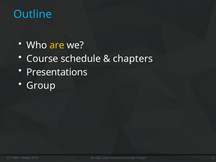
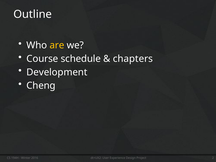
Outline colour: light blue -> white
Presentations: Presentations -> Development
Group: Group -> Cheng
